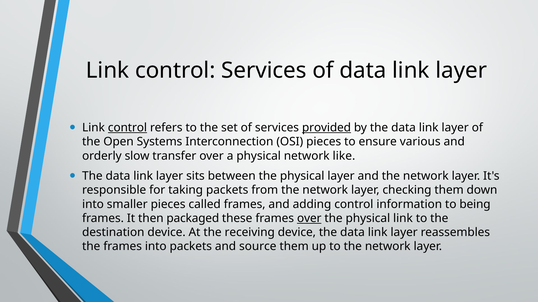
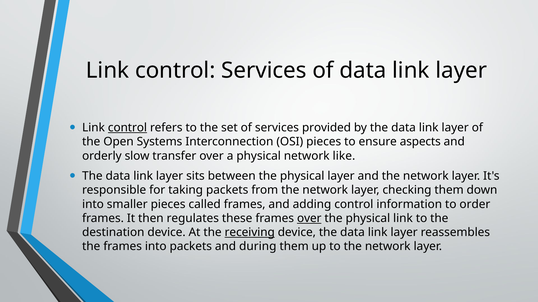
provided underline: present -> none
various: various -> aspects
being: being -> order
packaged: packaged -> regulates
receiving underline: none -> present
source: source -> during
